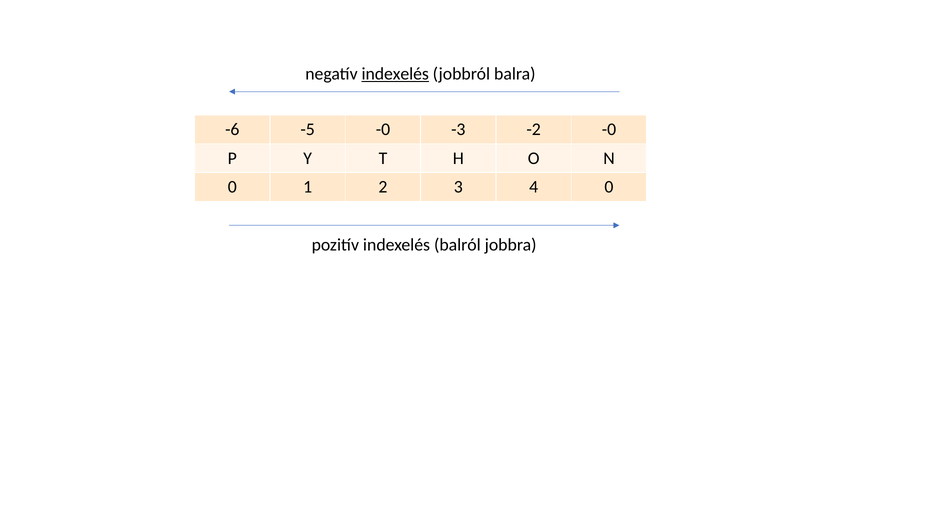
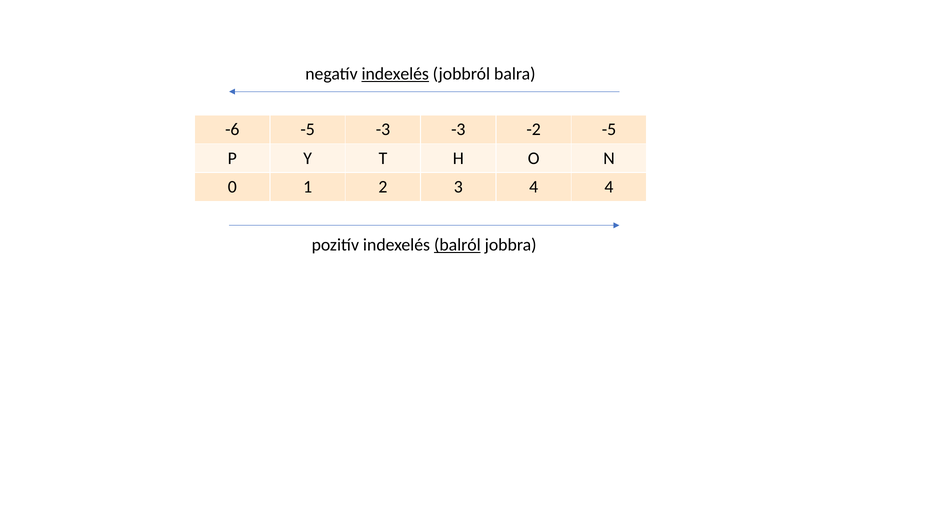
-5 -0: -0 -> -3
-2 -0: -0 -> -5
4 0: 0 -> 4
balról underline: none -> present
